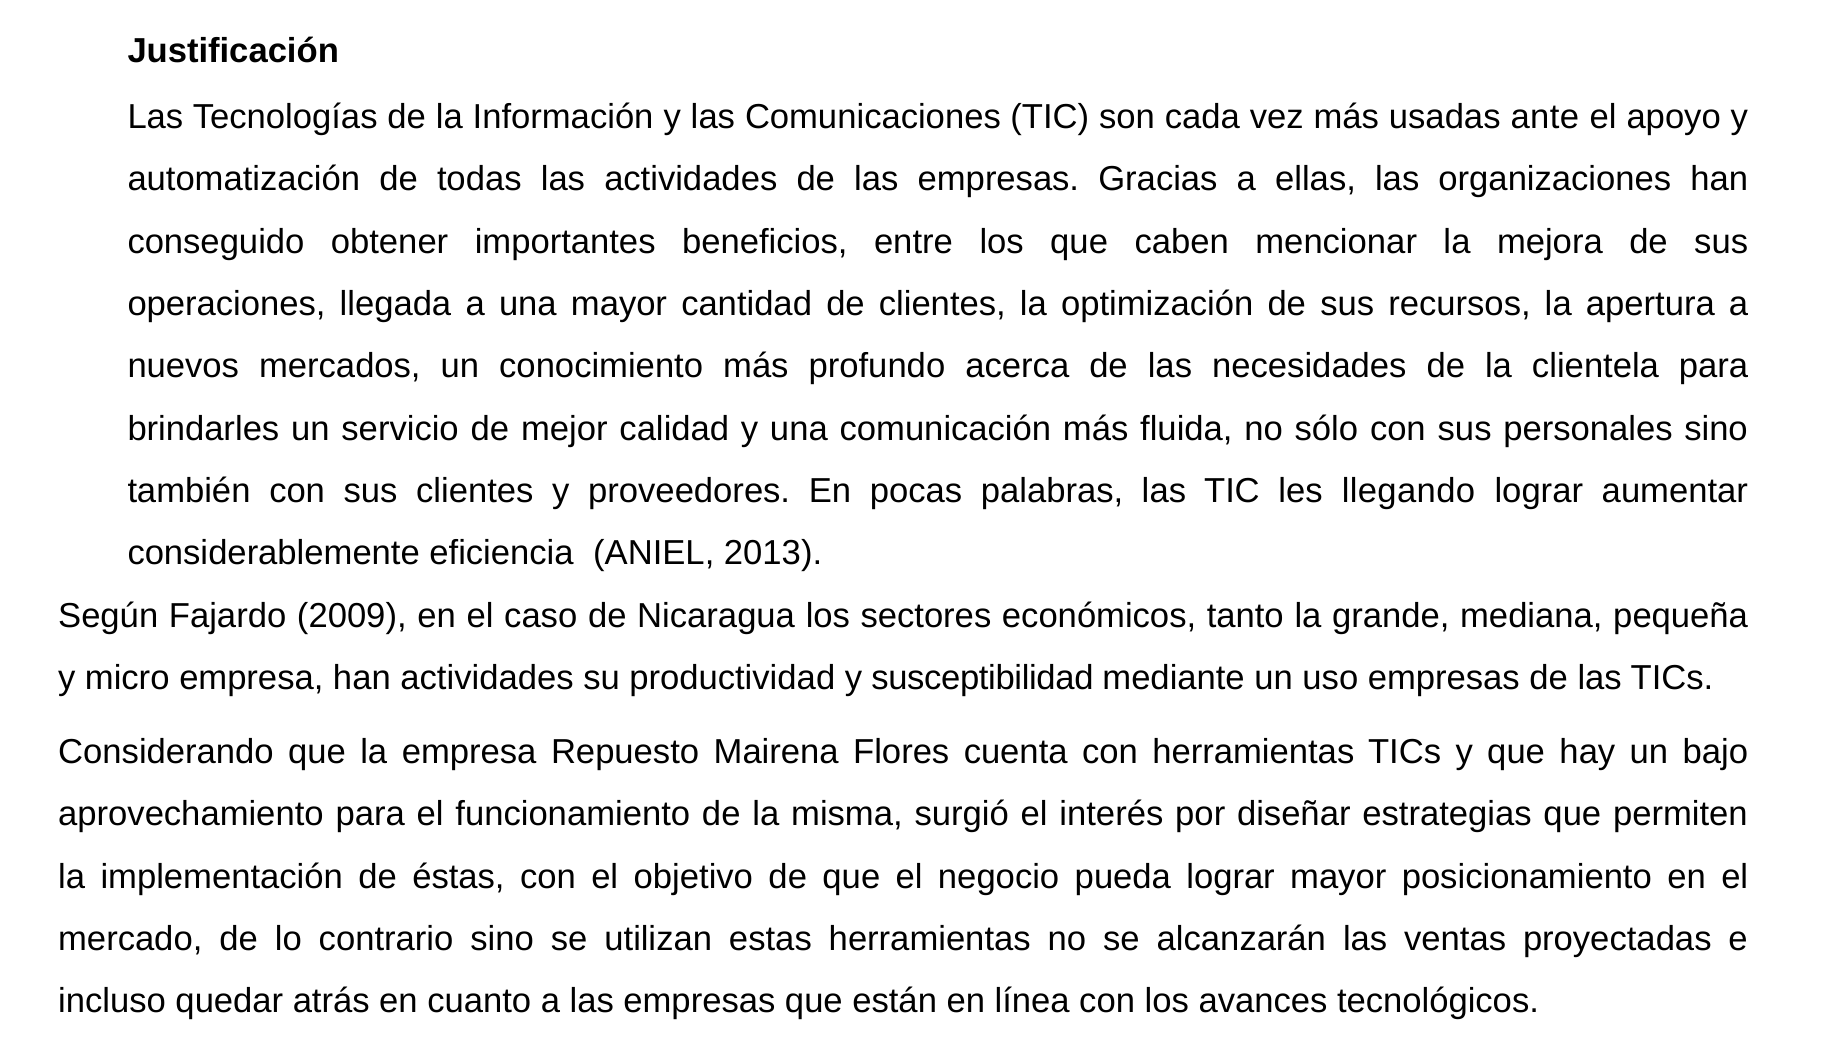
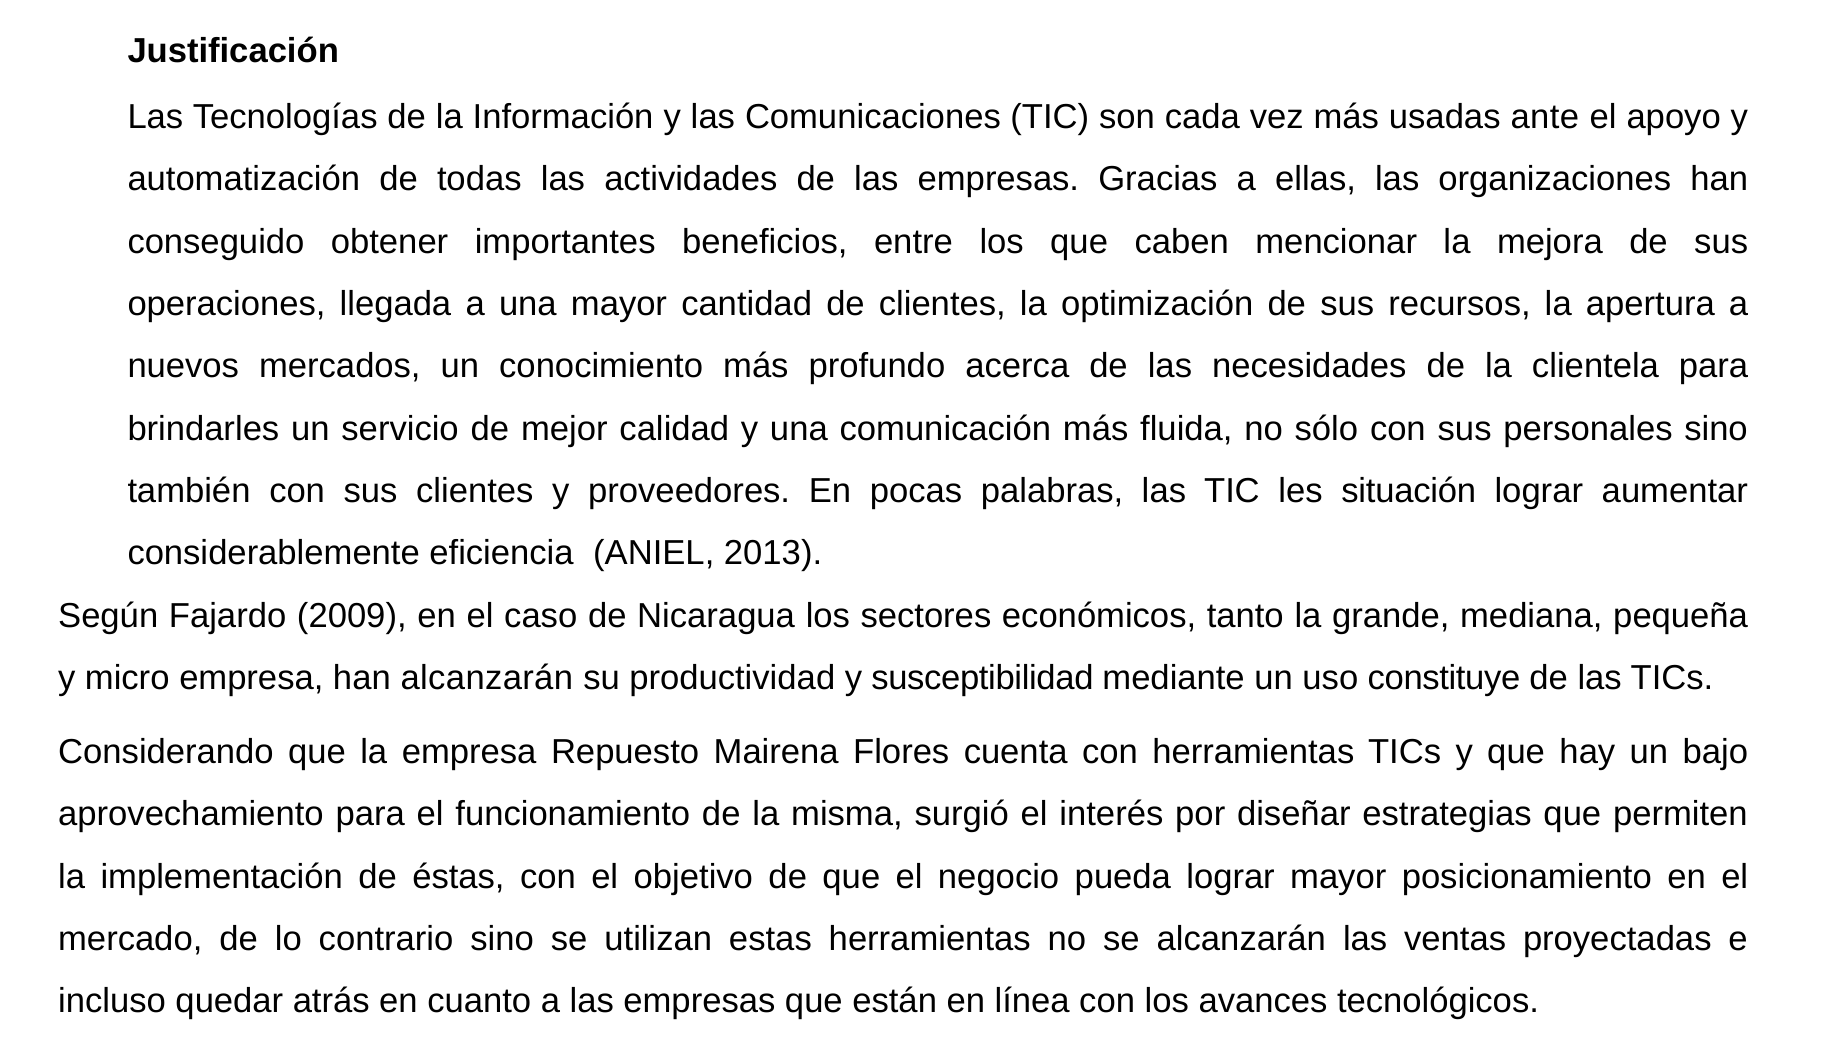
llegando: llegando -> situación
han actividades: actividades -> alcanzarán
uso empresas: empresas -> constituye
